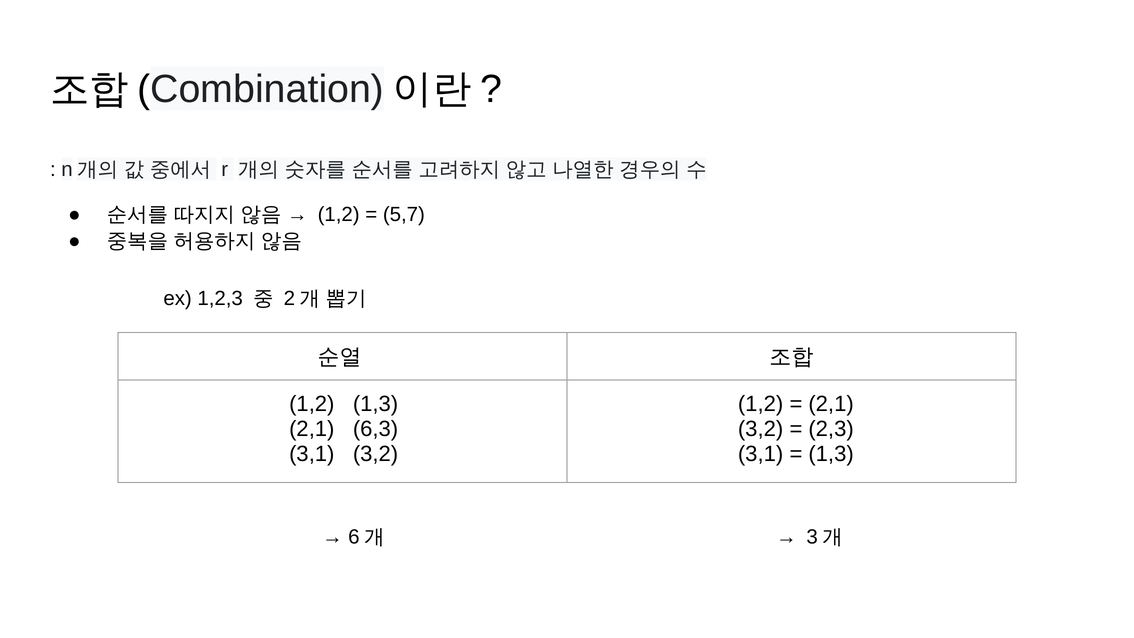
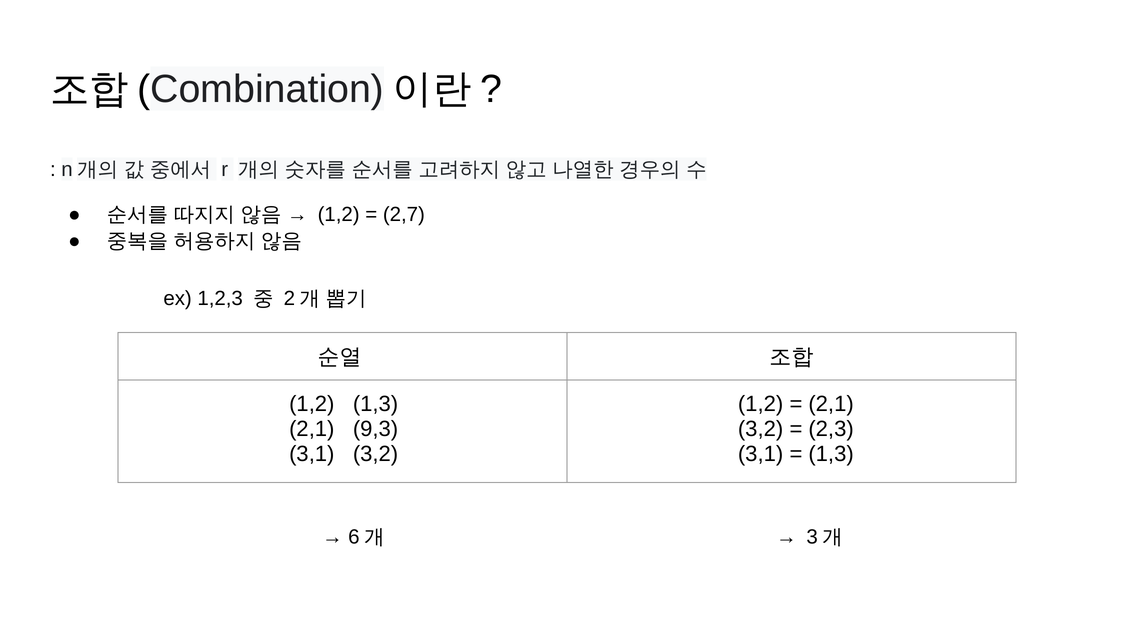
5,7: 5,7 -> 2,7
6,3: 6,3 -> 9,3
